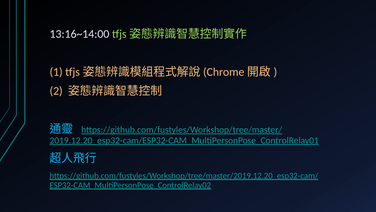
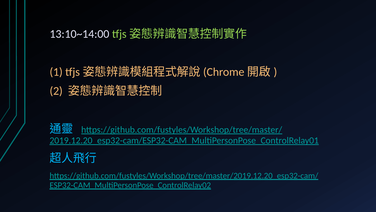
13:16~14:00: 13:16~14:00 -> 13:10~14:00
